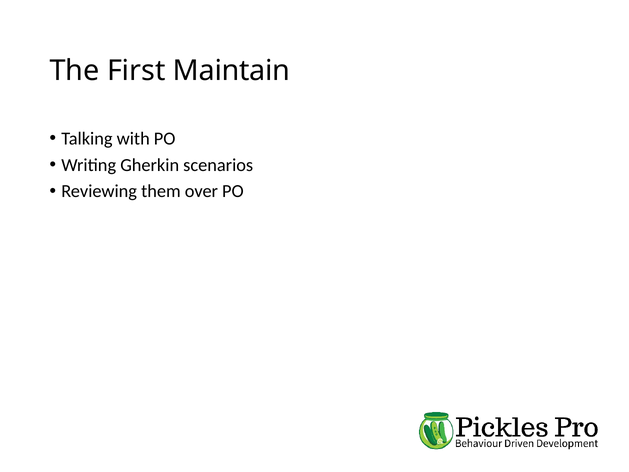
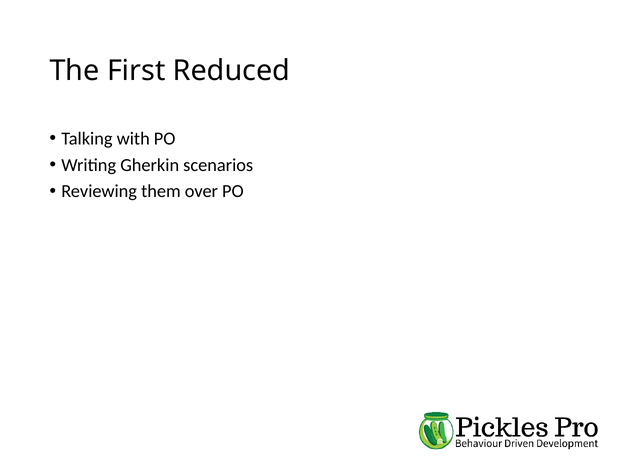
Maintain: Maintain -> Reduced
